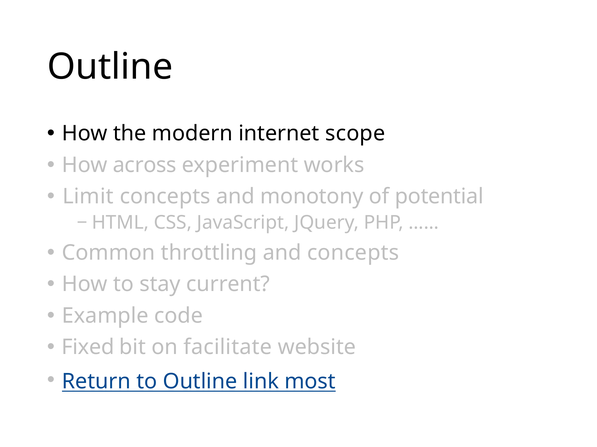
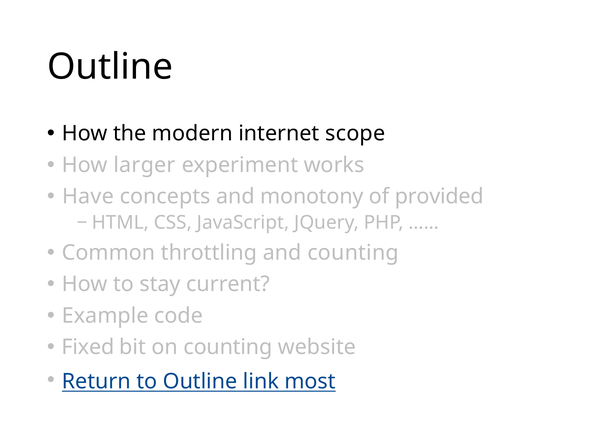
across: across -> larger
Limit: Limit -> Have
potential: potential -> provided
and concepts: concepts -> counting
on facilitate: facilitate -> counting
